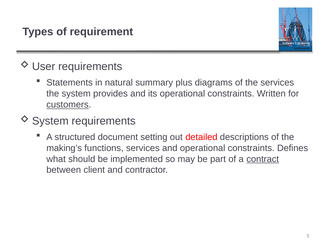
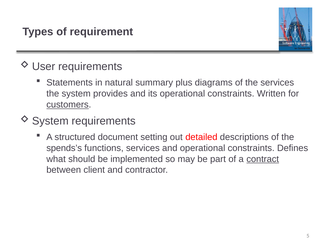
making’s: making’s -> spends’s
